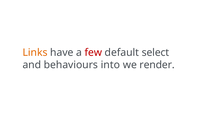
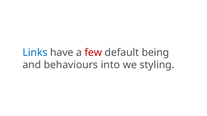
Links colour: orange -> blue
select: select -> being
render: render -> styling
